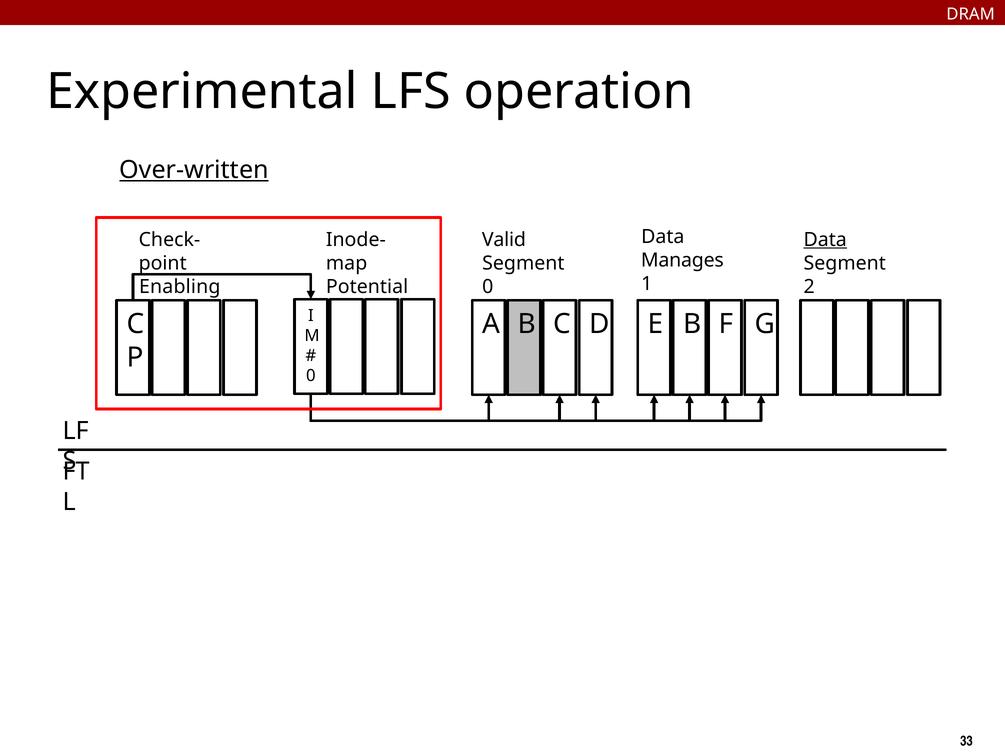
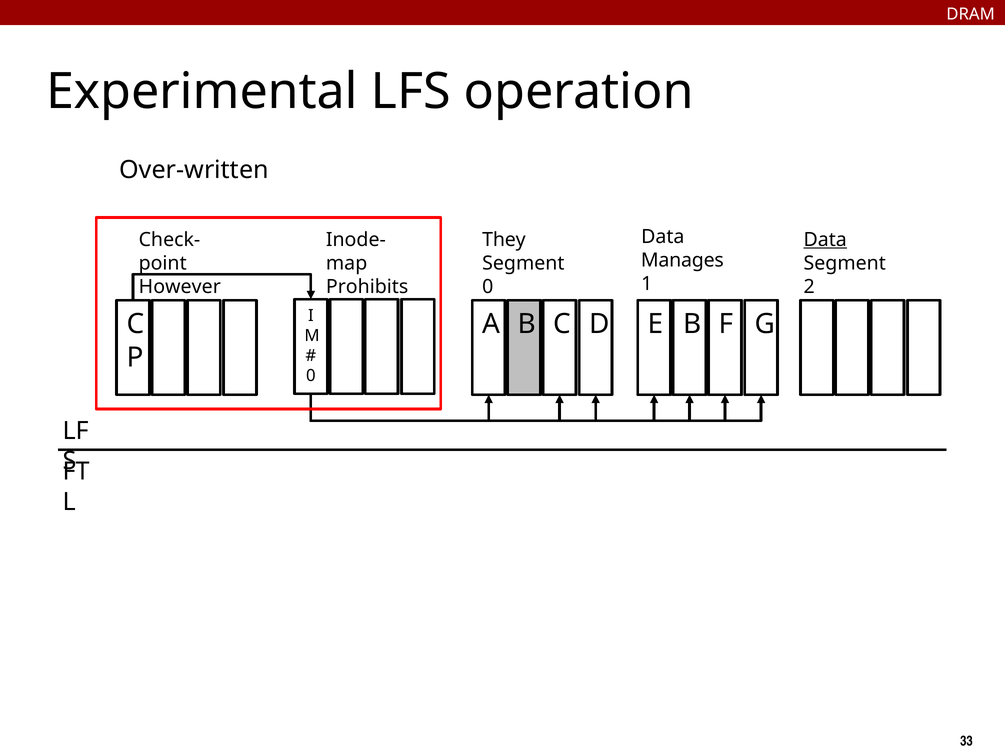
Over-written underline: present -> none
Valid: Valid -> They
Enabling: Enabling -> However
Potential: Potential -> Prohibits
